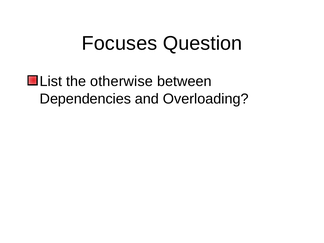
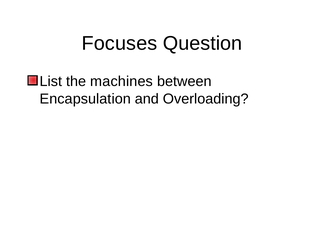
otherwise: otherwise -> machines
Dependencies: Dependencies -> Encapsulation
